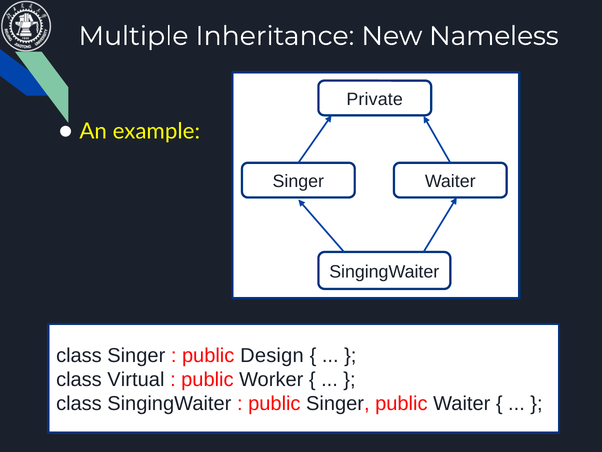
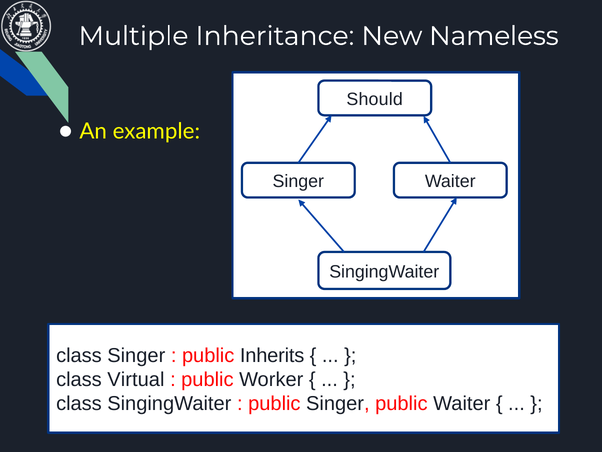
Private: Private -> Should
Design: Design -> Inherits
